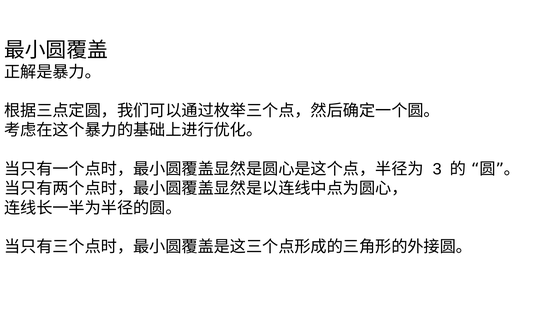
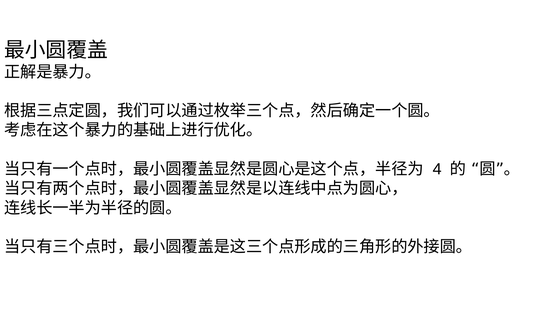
3: 3 -> 4
